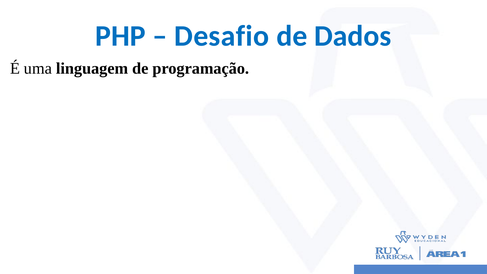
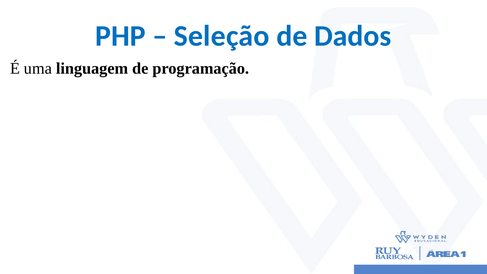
Desafio: Desafio -> Seleção
